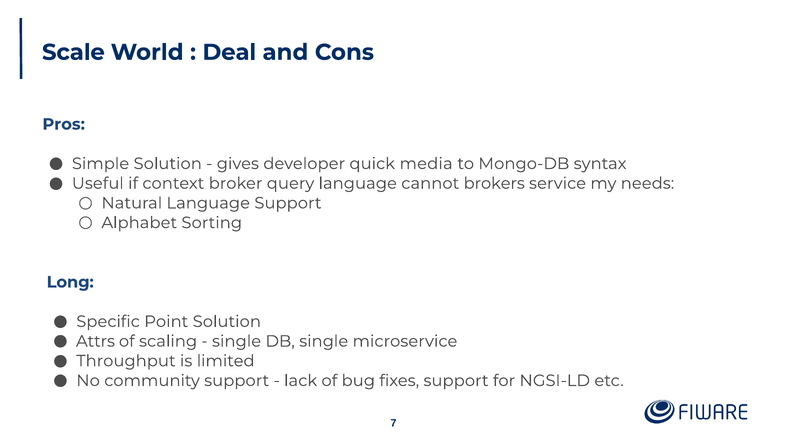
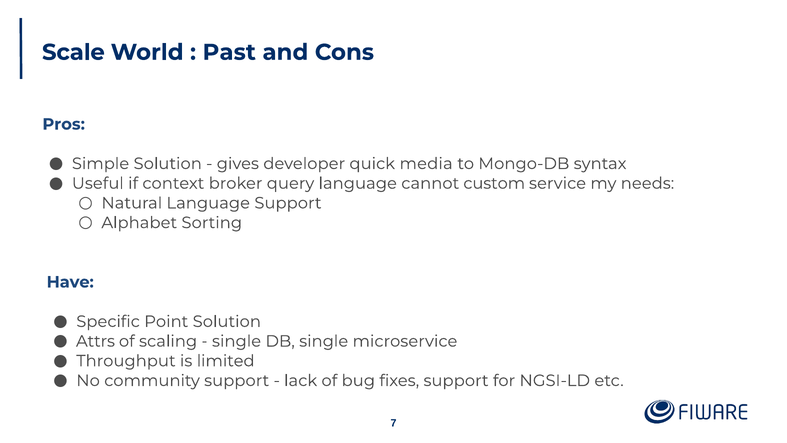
Deal: Deal -> Past
brokers: brokers -> custom
Long: Long -> Have
